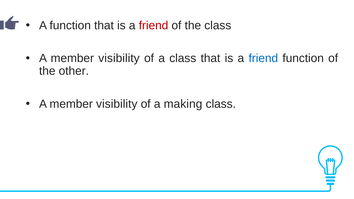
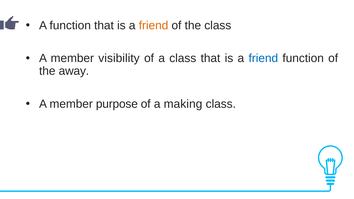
friend at (154, 25) colour: red -> orange
other: other -> away
visibility at (117, 104): visibility -> purpose
